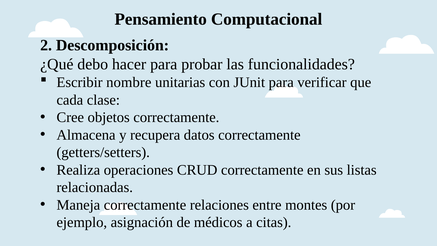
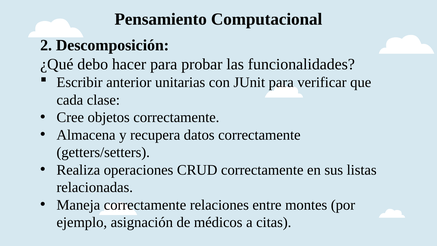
nombre: nombre -> anterior
